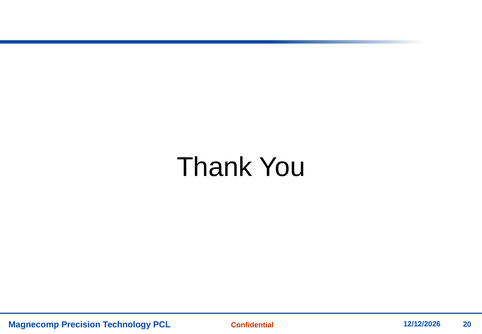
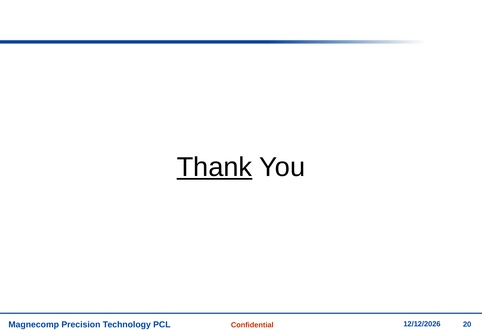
Thank underline: none -> present
